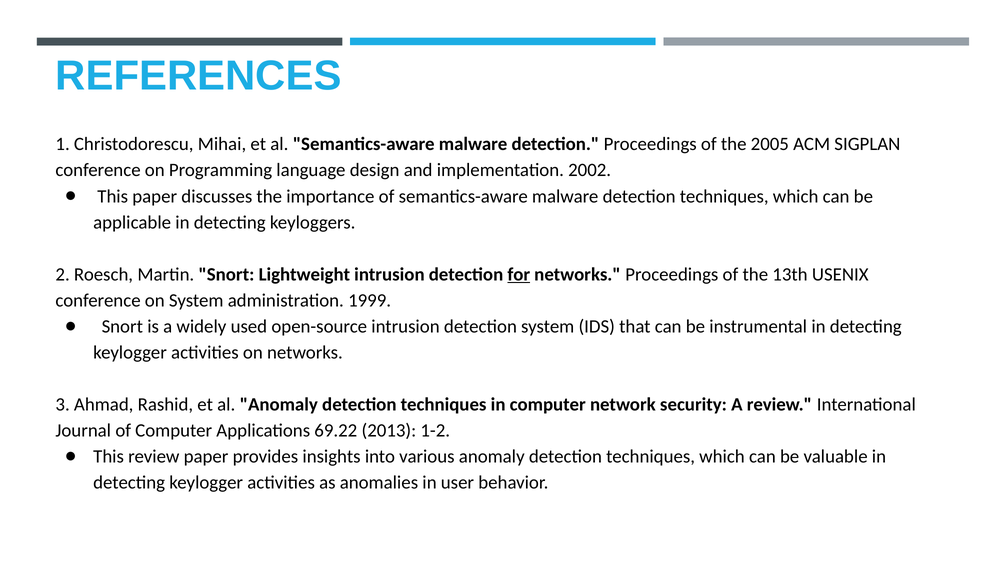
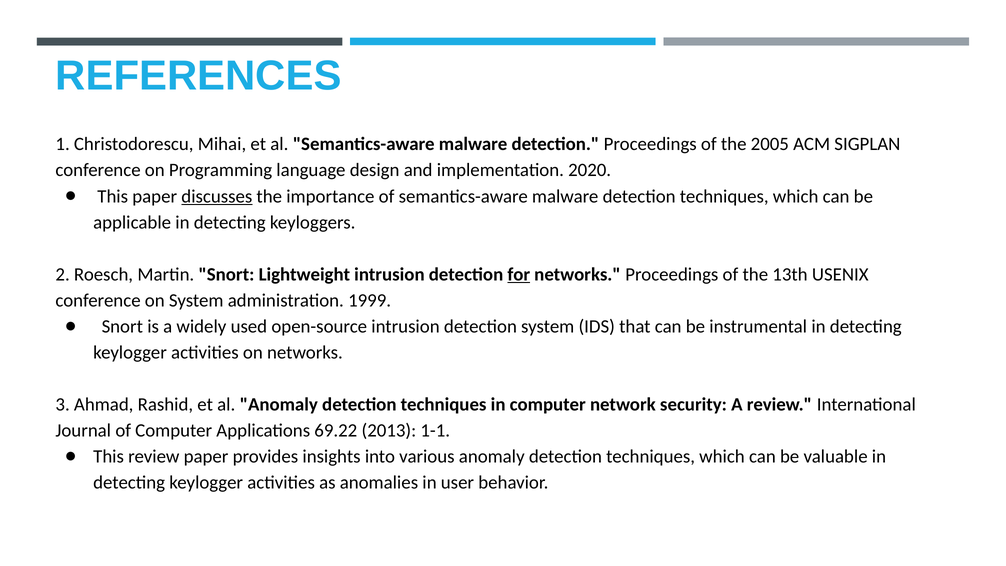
2002: 2002 -> 2020
discusses underline: none -> present
1-2: 1-2 -> 1-1
